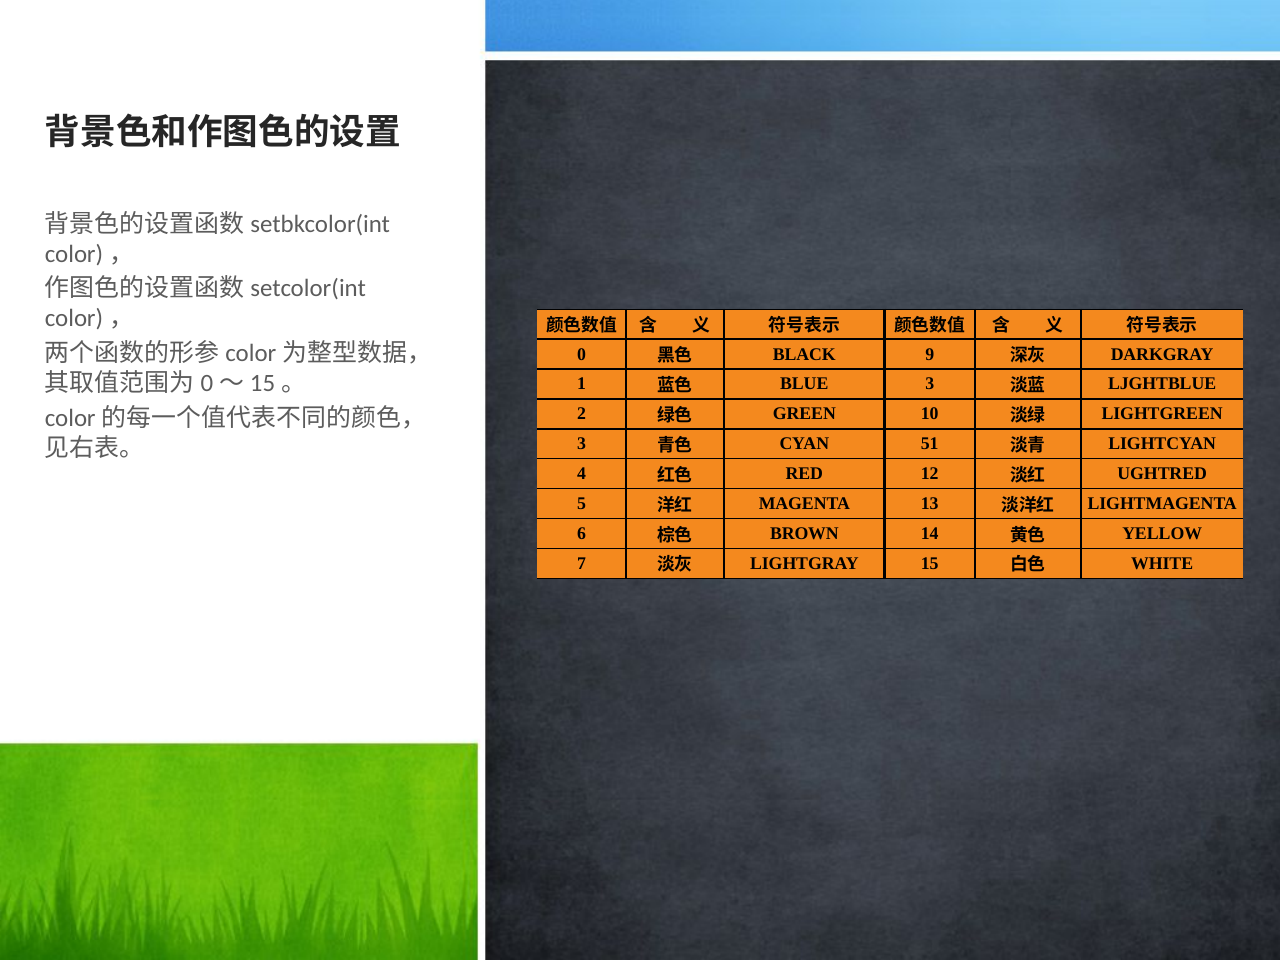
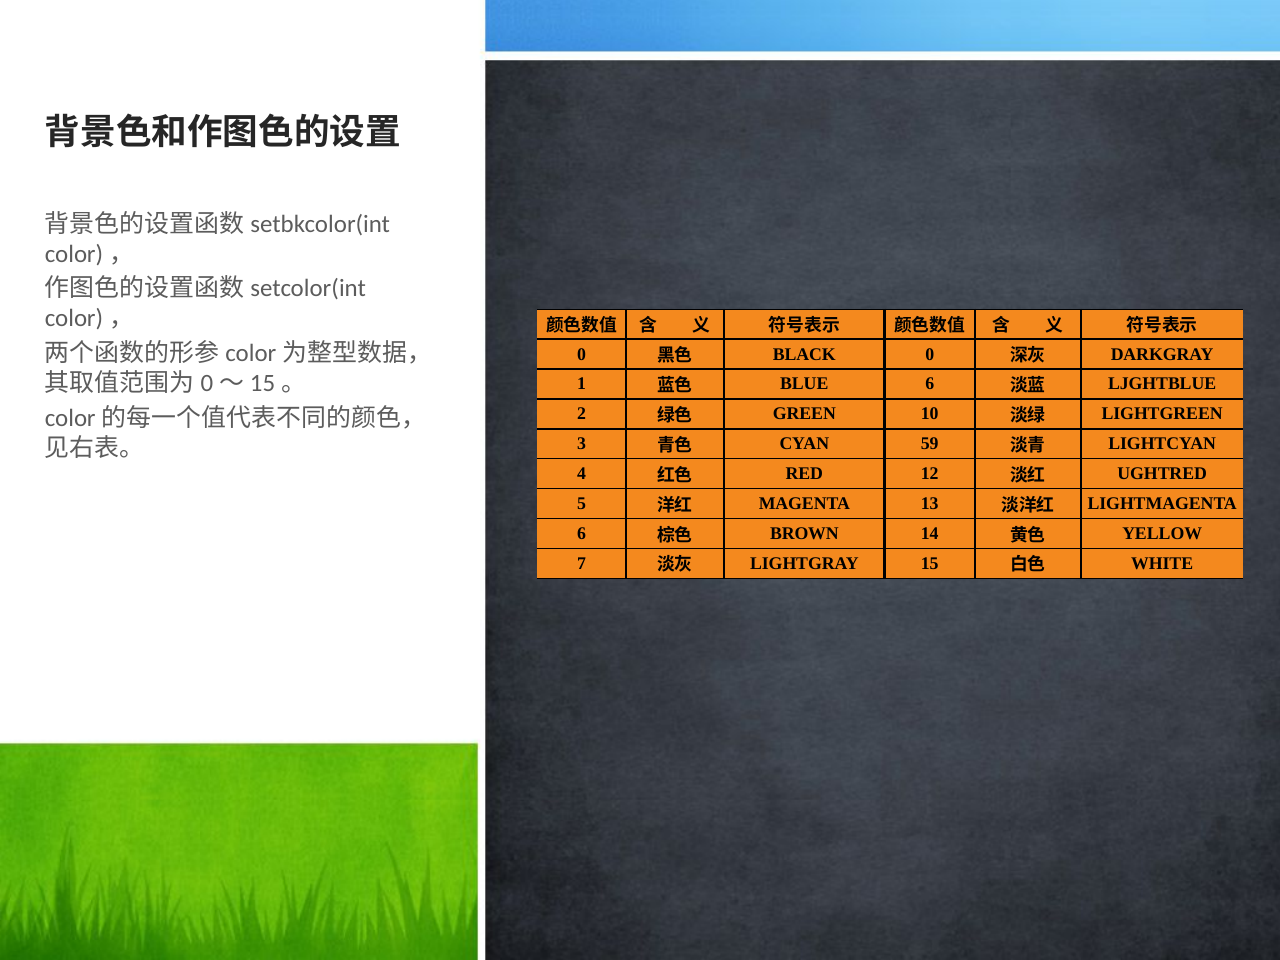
BLACK 9: 9 -> 0
BLUE 3: 3 -> 6
51: 51 -> 59
